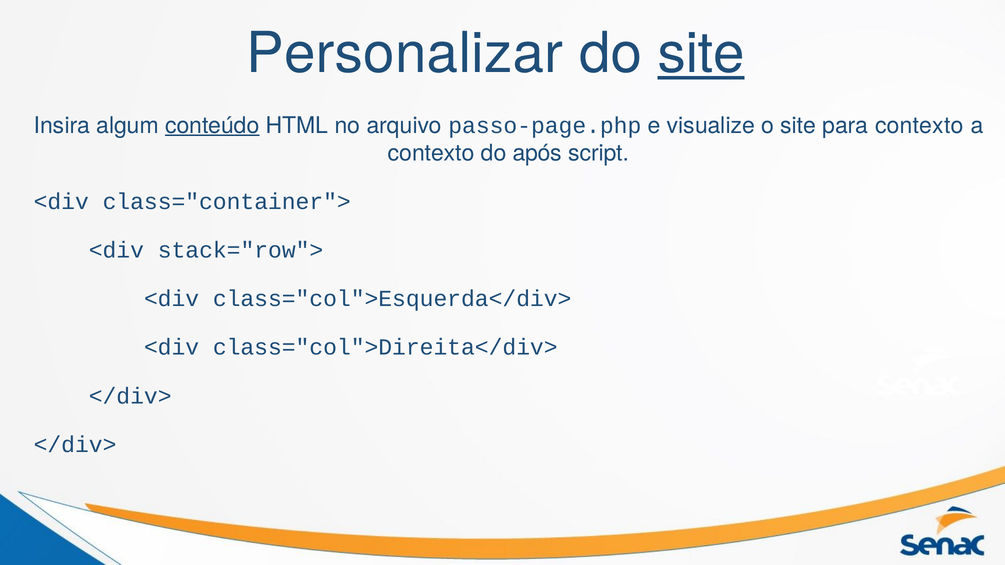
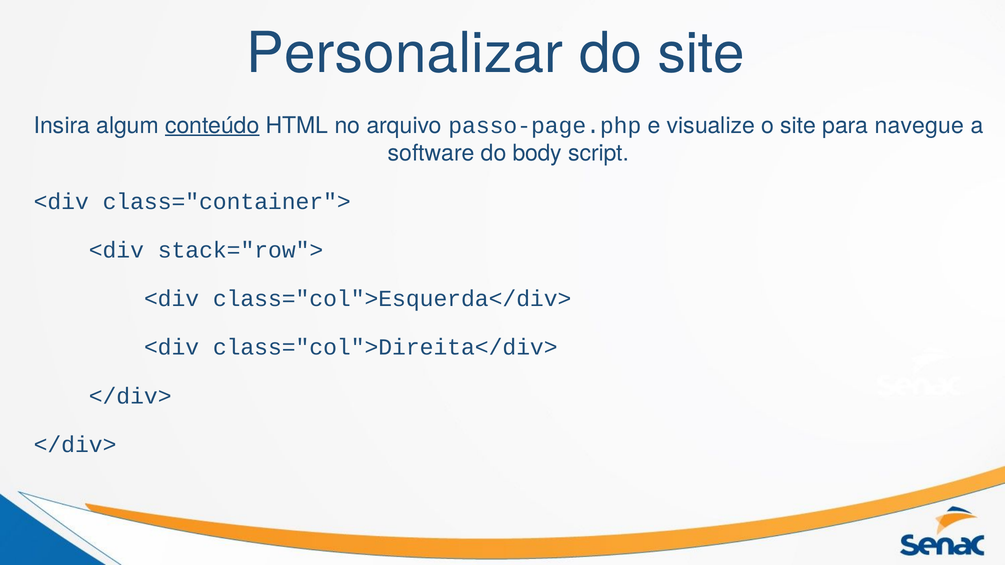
site at (701, 54) underline: present -> none
para contexto: contexto -> navegue
contexto at (431, 153): contexto -> software
após: após -> body
